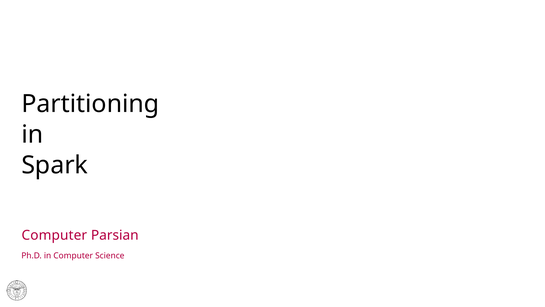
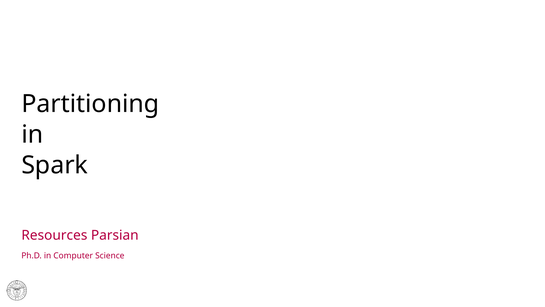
Computer at (54, 235): Computer -> Resources
